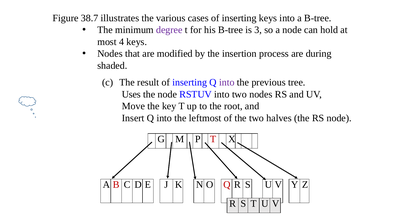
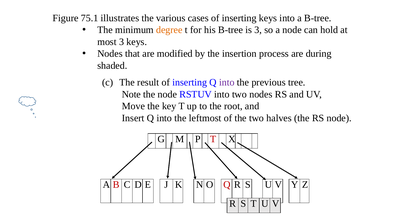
38.7: 38.7 -> 75.1
degree colour: purple -> orange
most 4: 4 -> 3
Uses: Uses -> Note
